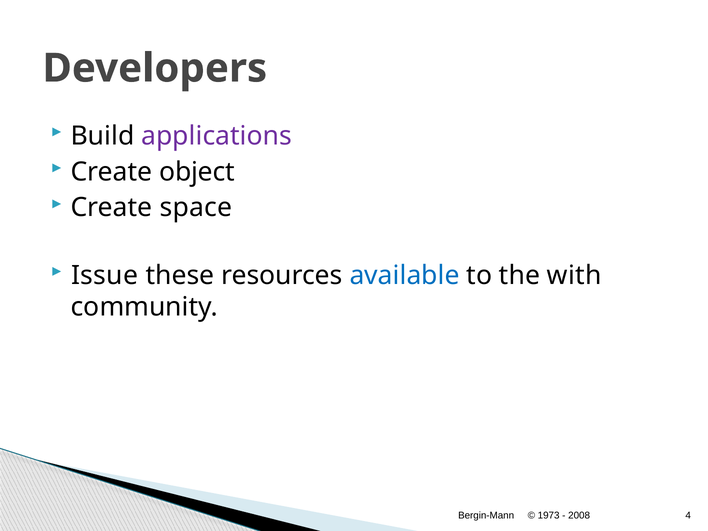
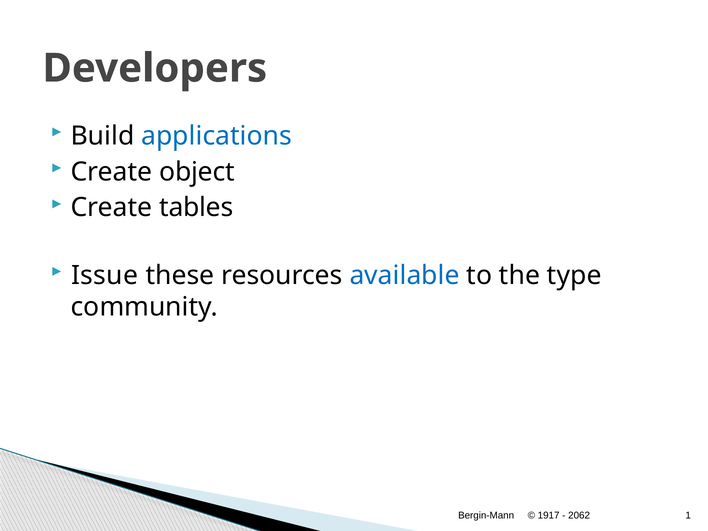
applications colour: purple -> blue
space: space -> tables
with: with -> type
4: 4 -> 1
1973: 1973 -> 1917
2008: 2008 -> 2062
